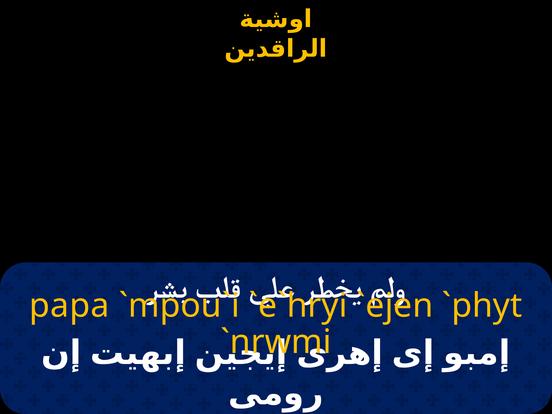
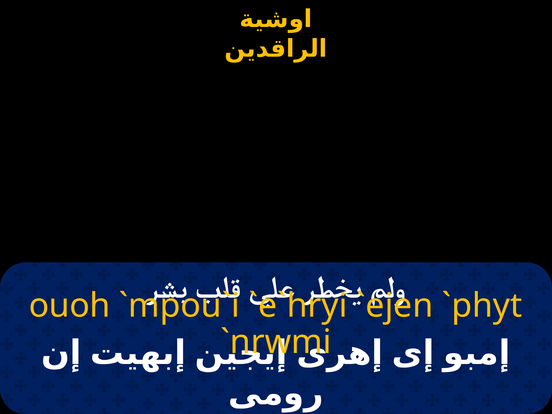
papa: papa -> ouoh
